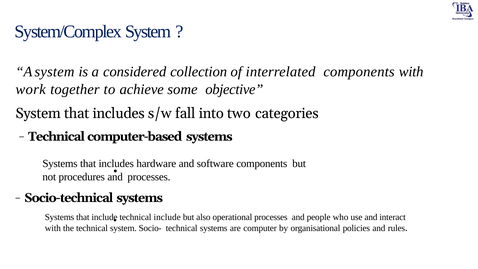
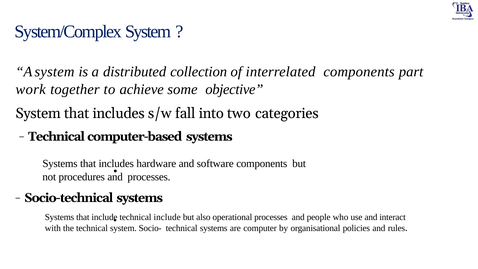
considered: considered -> distributed
components with: with -> part
